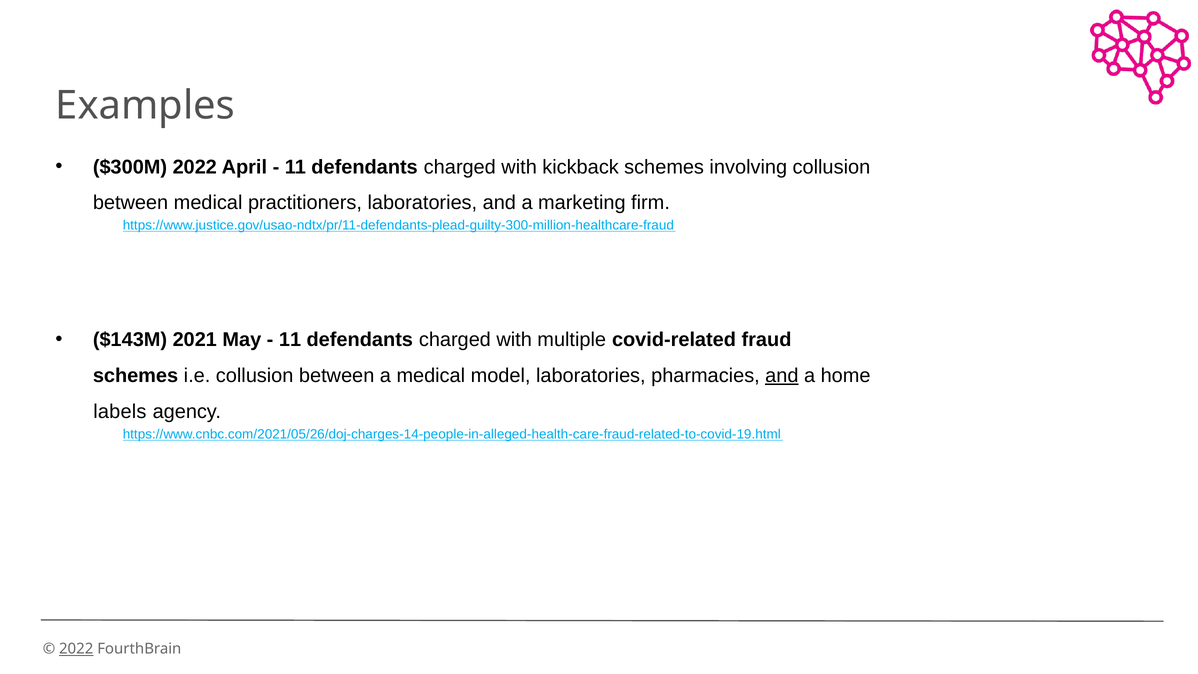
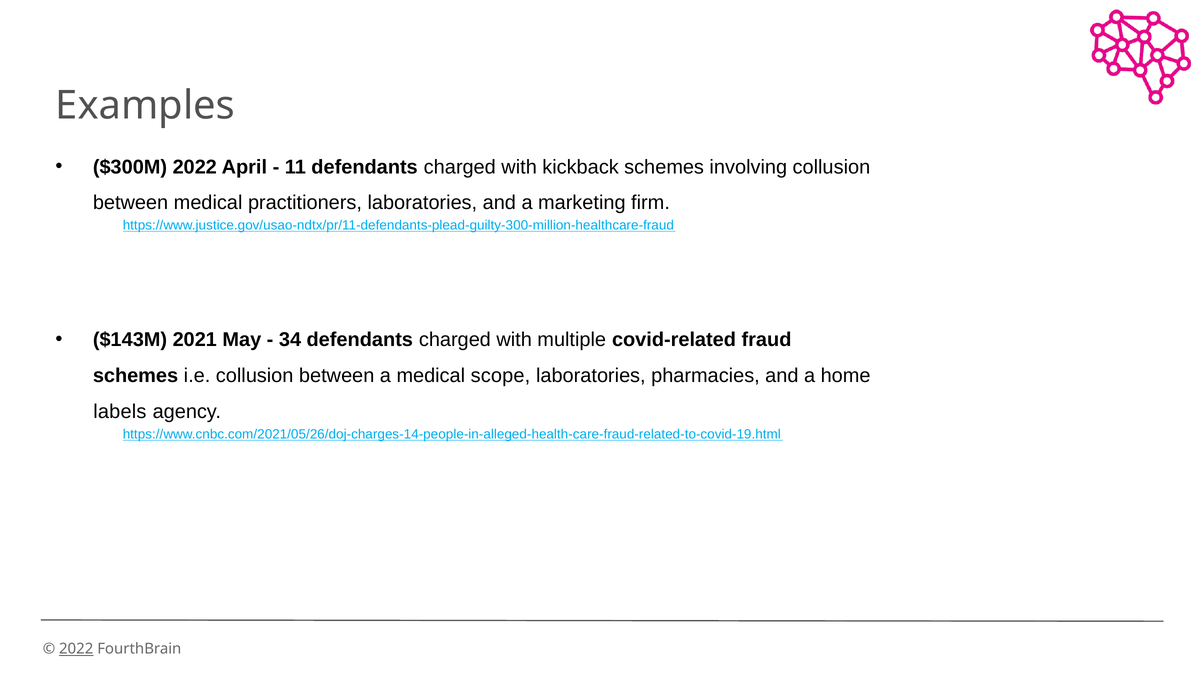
11 at (290, 340): 11 -> 34
model: model -> scope
and at (782, 376) underline: present -> none
